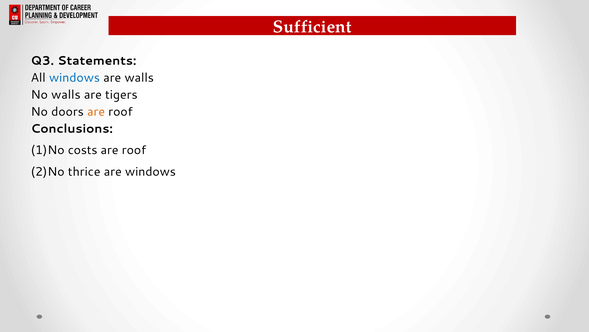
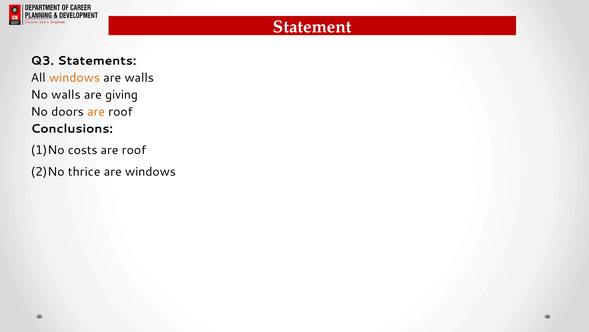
Sufficient: Sufficient -> Statement
windows at (74, 78) colour: blue -> orange
tigers: tigers -> giving
